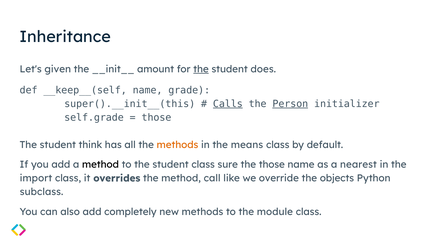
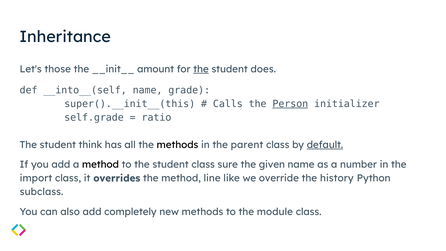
given: given -> those
__keep__(self: __keep__(self -> __into__(self
Calls underline: present -> none
those at (156, 117): those -> ratio
methods at (177, 145) colour: orange -> black
means: means -> parent
default underline: none -> present
the those: those -> given
nearest: nearest -> number
call: call -> line
objects: objects -> history
